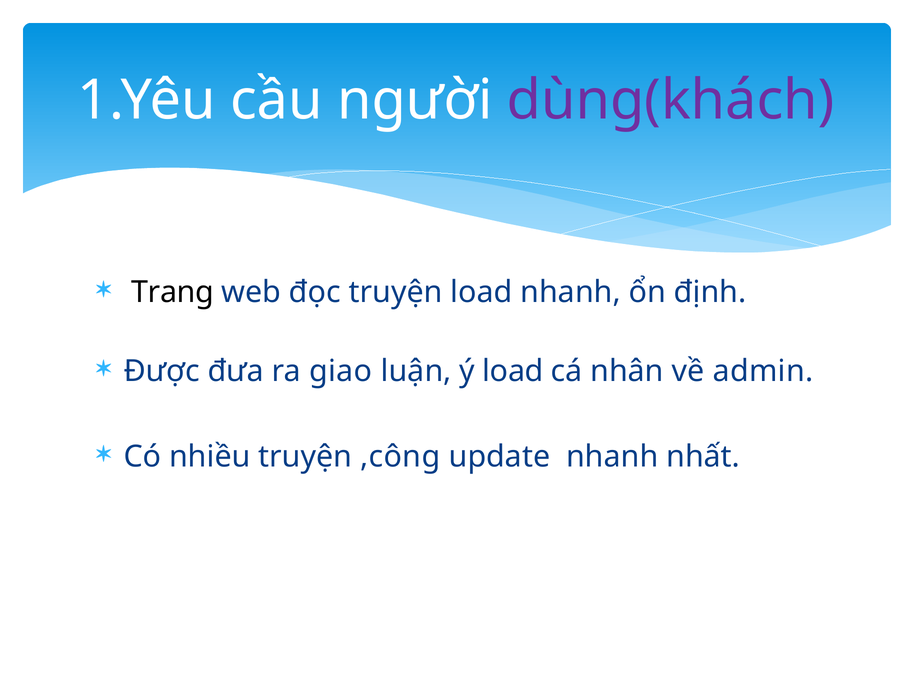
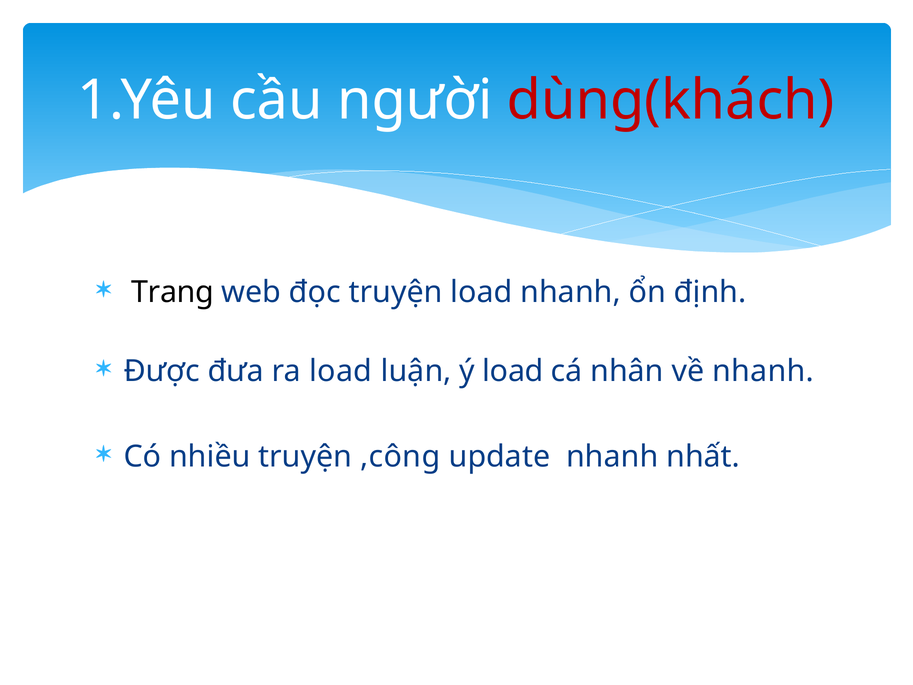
dùng(khách colour: purple -> red
ra giao: giao -> load
về admin: admin -> nhanh
